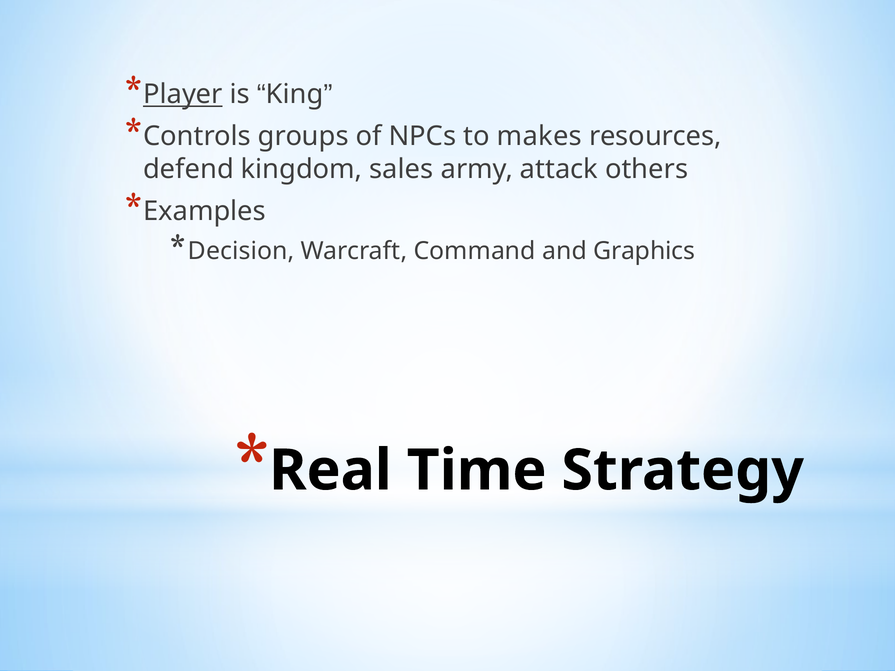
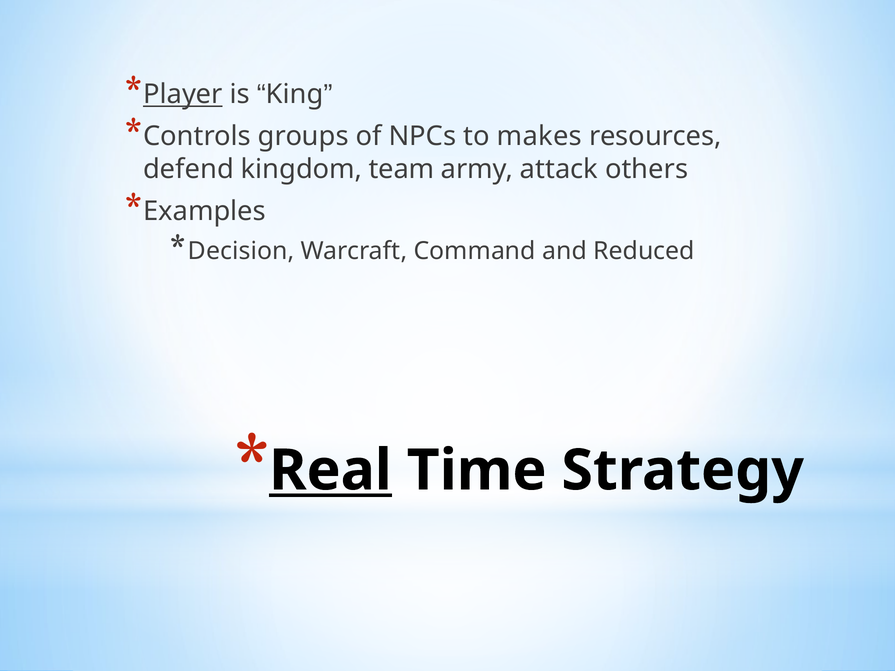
sales: sales -> team
Graphics: Graphics -> Reduced
Real underline: none -> present
